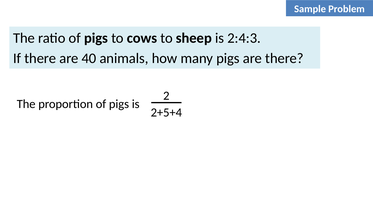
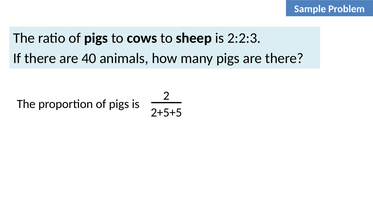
2:4:3: 2:4:3 -> 2:2:3
2+5+4: 2+5+4 -> 2+5+5
